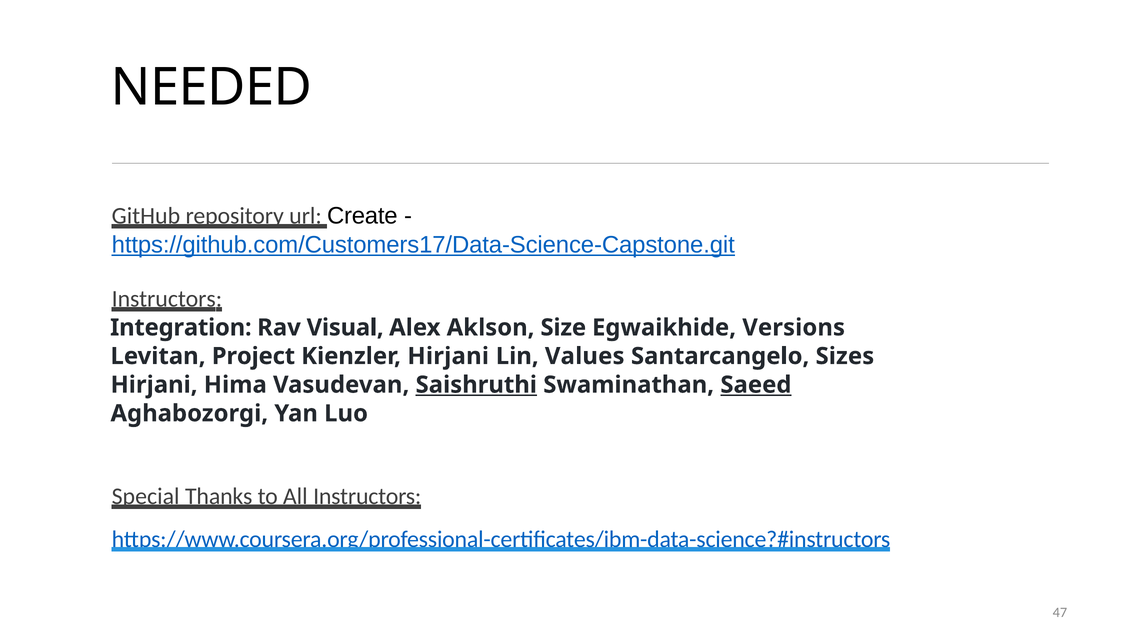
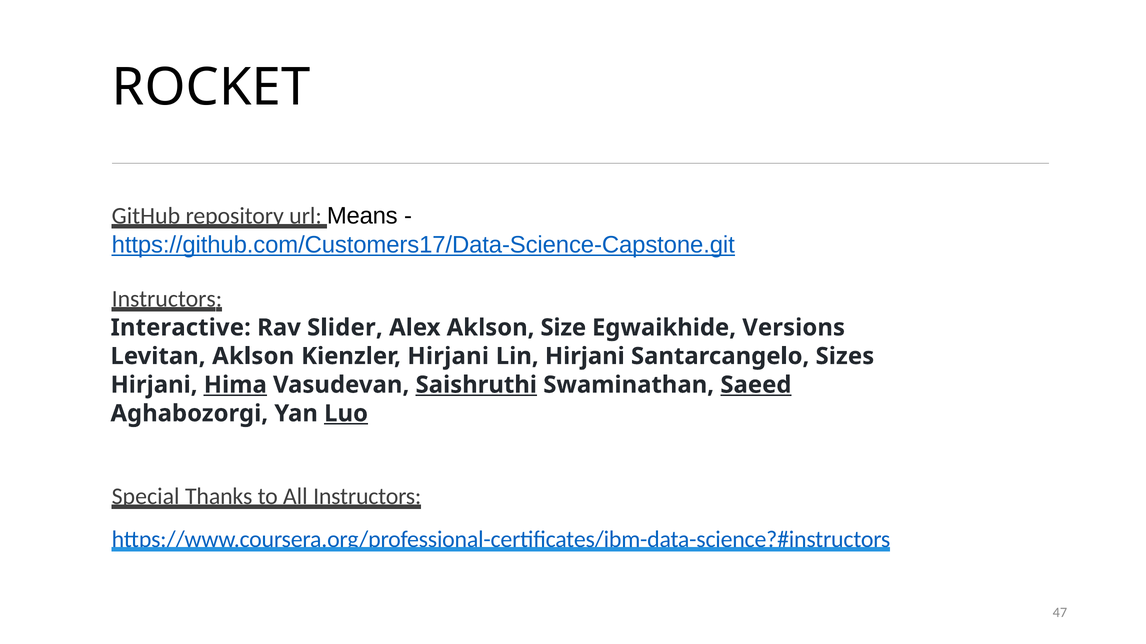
NEEDED: NEEDED -> ROCKET
Create: Create -> Means
Integration: Integration -> Interactive
Visual: Visual -> Slider
Levitan Project: Project -> Aklson
Lin Values: Values -> Hirjani
Hima underline: none -> present
Luo underline: none -> present
